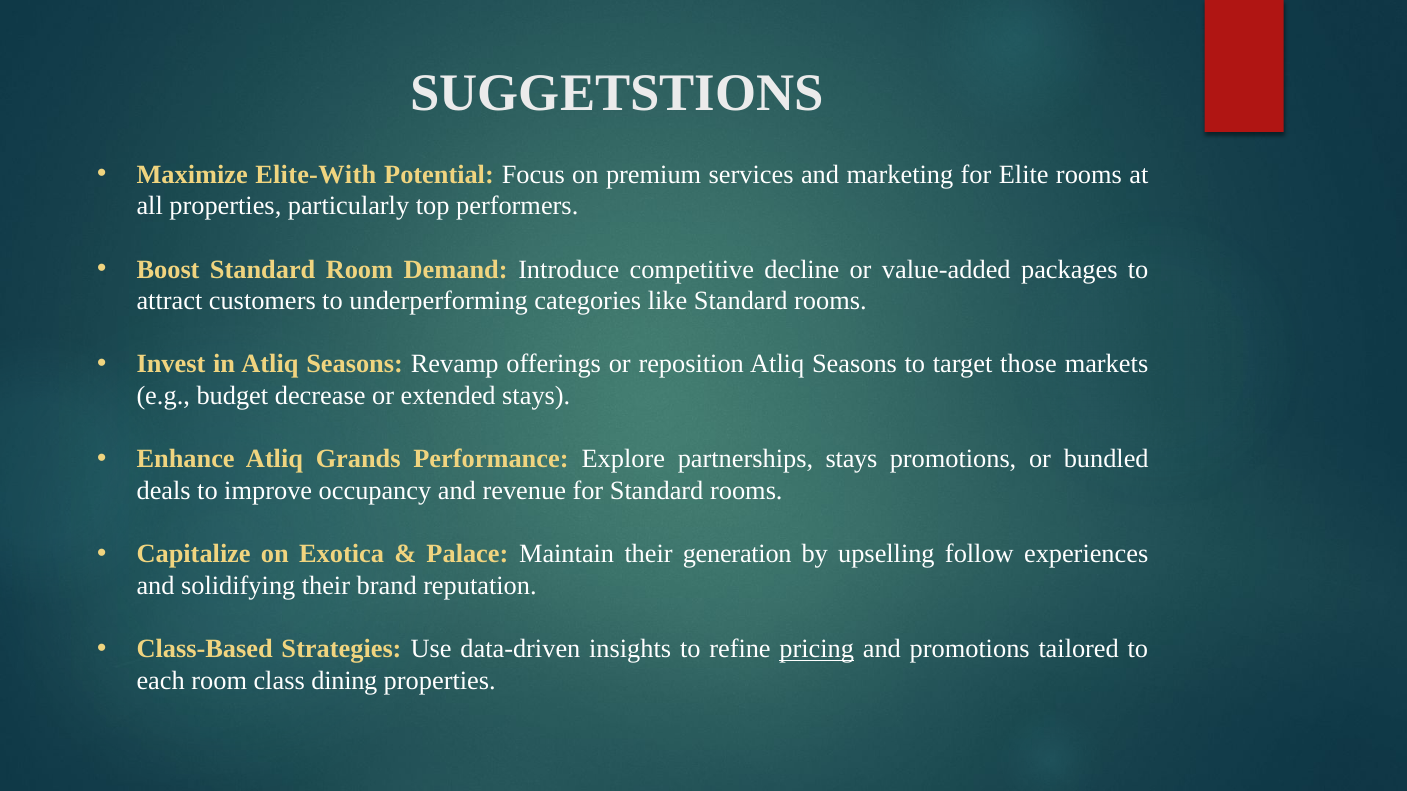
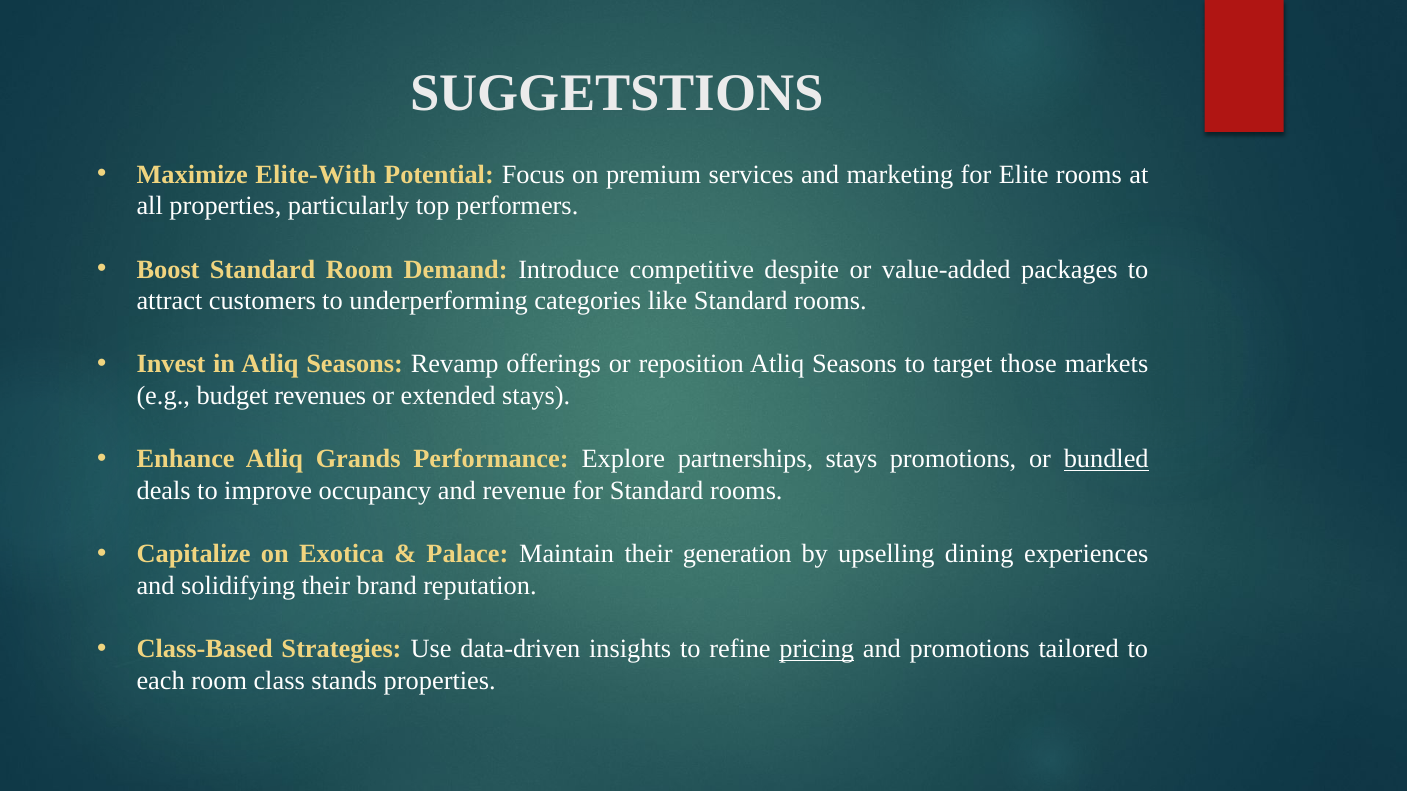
decline: decline -> despite
decrease: decrease -> revenues
bundled underline: none -> present
follow: follow -> dining
dining: dining -> stands
